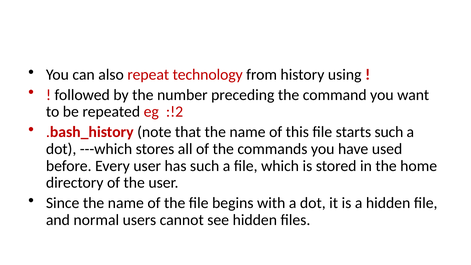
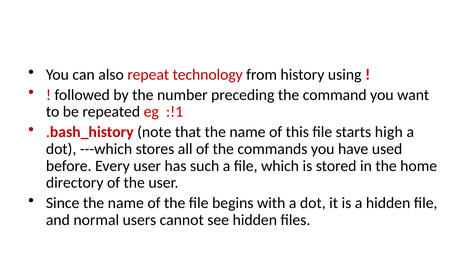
:!2: :!2 -> :!1
starts such: such -> high
